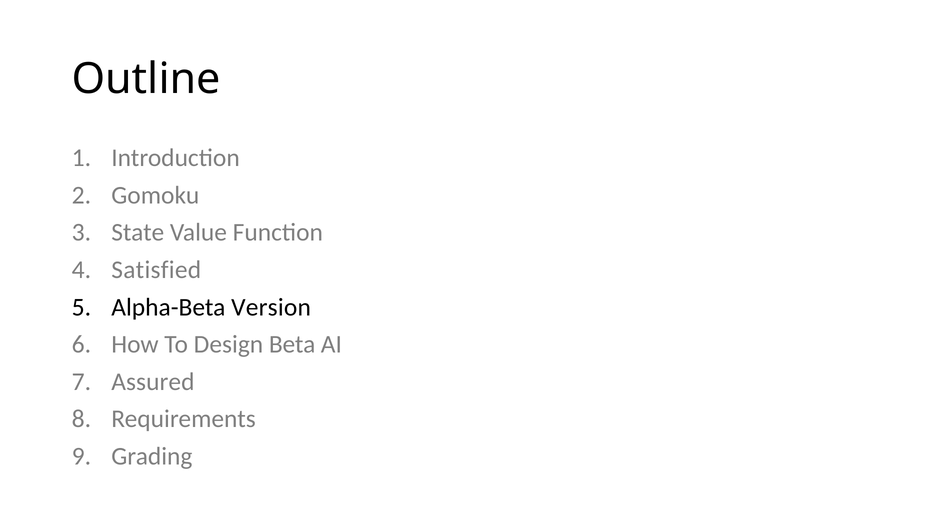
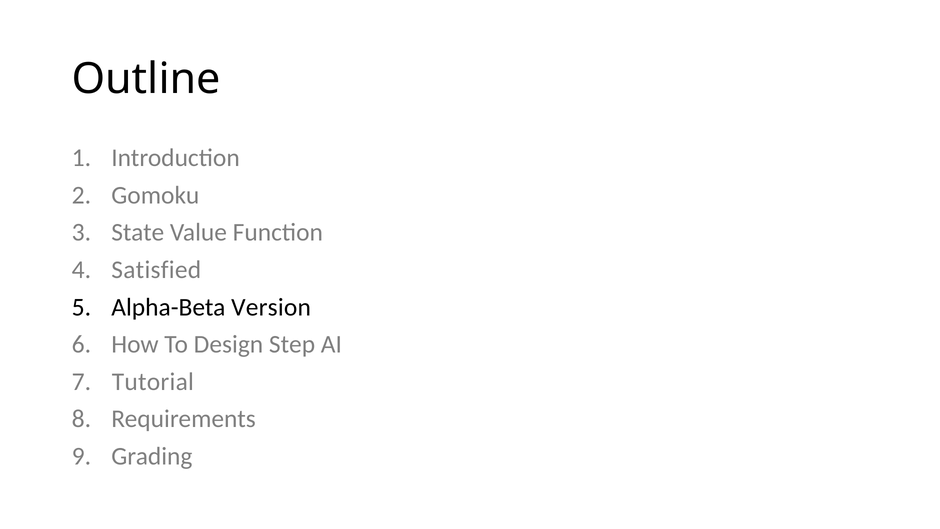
Beta: Beta -> Step
Assured: Assured -> Tutorial
